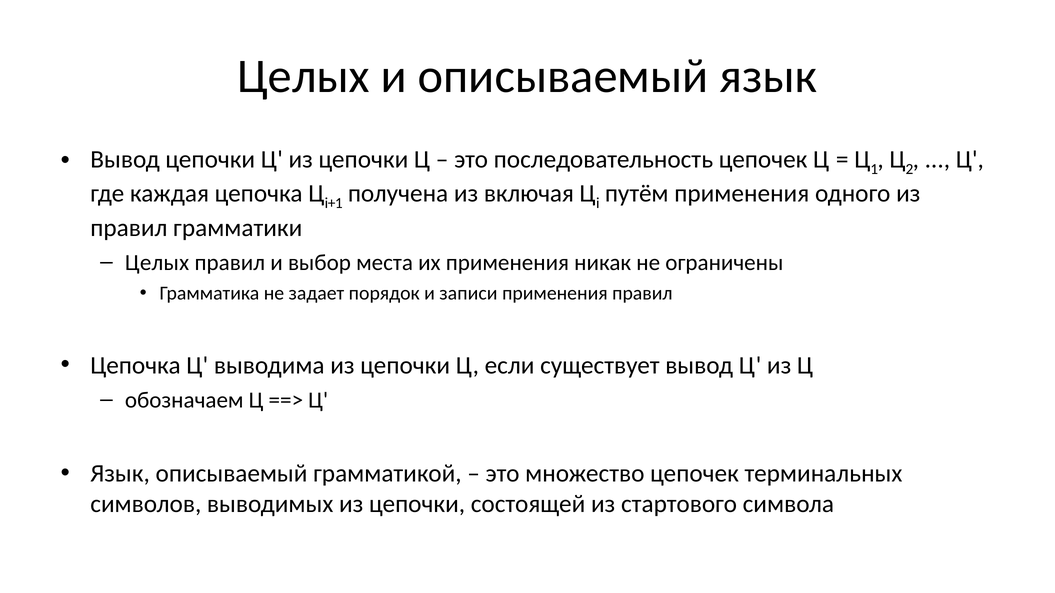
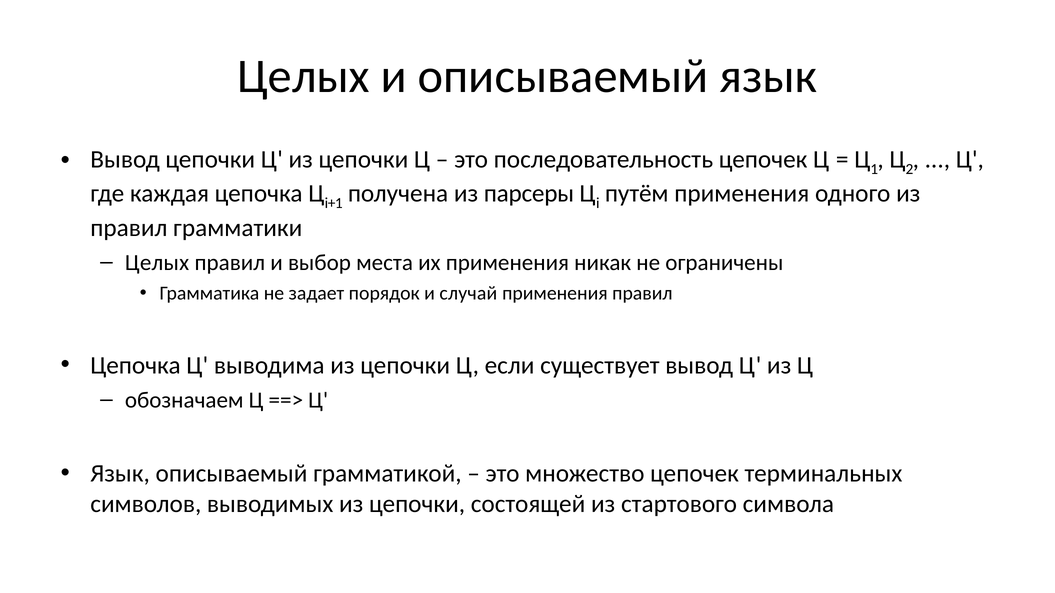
включая: включая -> парсеры
записи: записи -> случай
